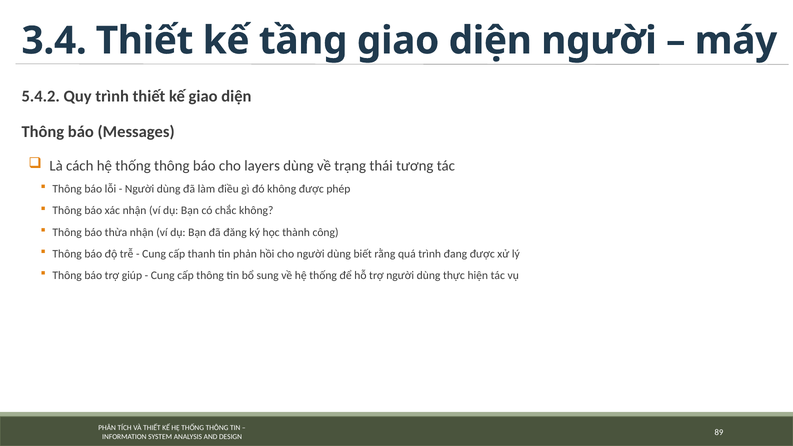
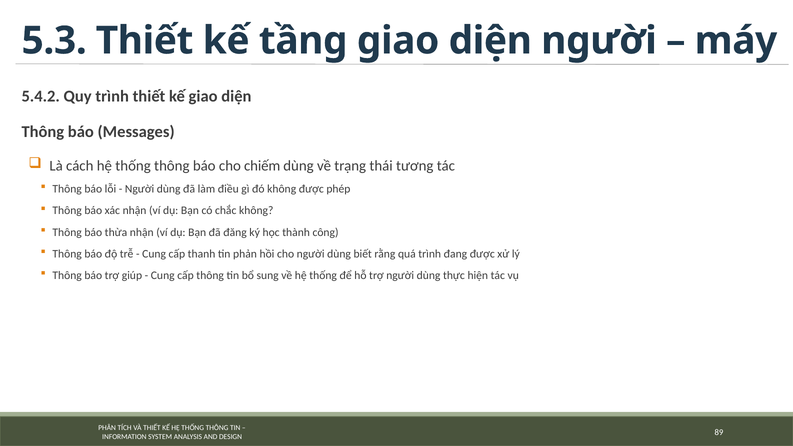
3.4: 3.4 -> 5.3
layers: layers -> chiếm
